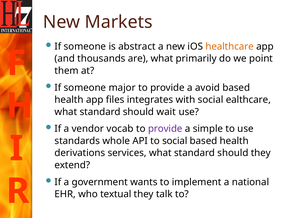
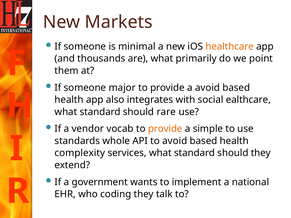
abstract: abstract -> minimal
files: files -> also
wait: wait -> rare
provide at (165, 129) colour: purple -> orange
to social: social -> avoid
derivations: derivations -> complexity
textual: textual -> coding
